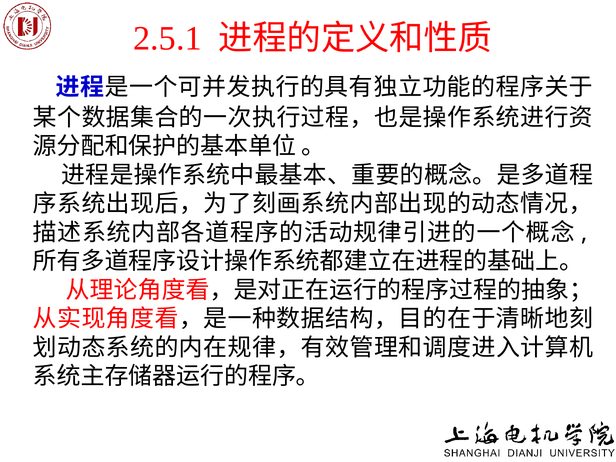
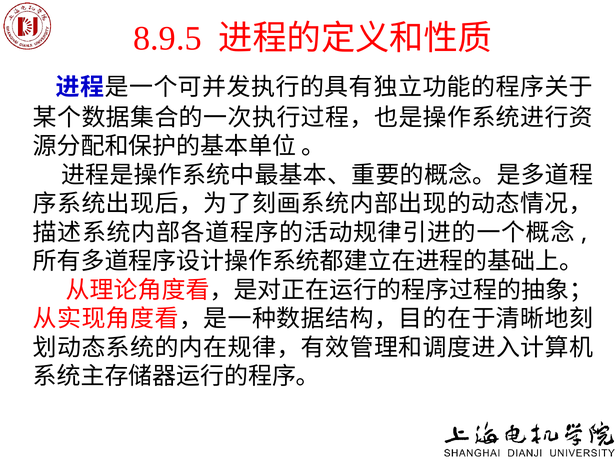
2.5.1: 2.5.1 -> 8.9.5
